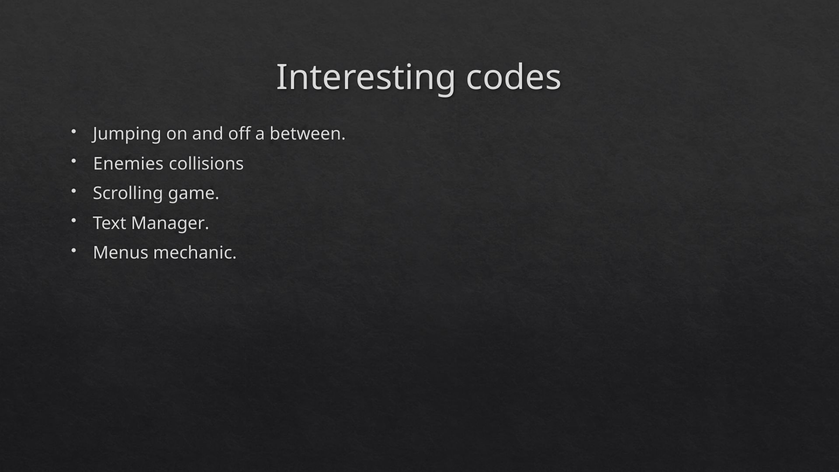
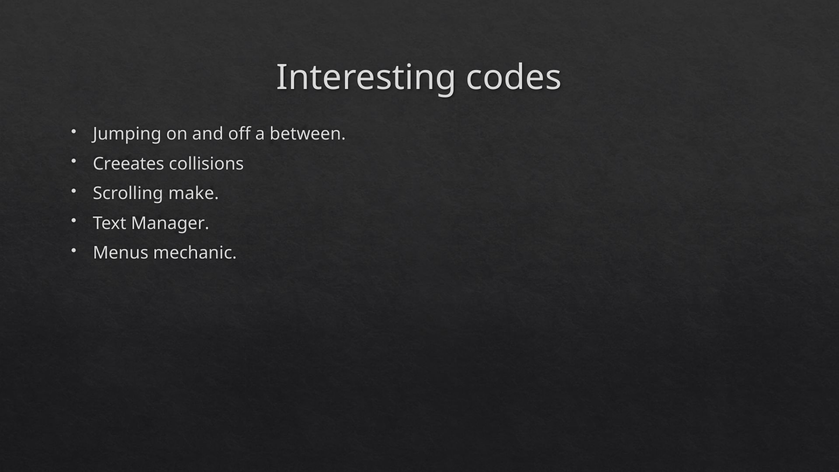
Enemies: Enemies -> Creeates
game: game -> make
